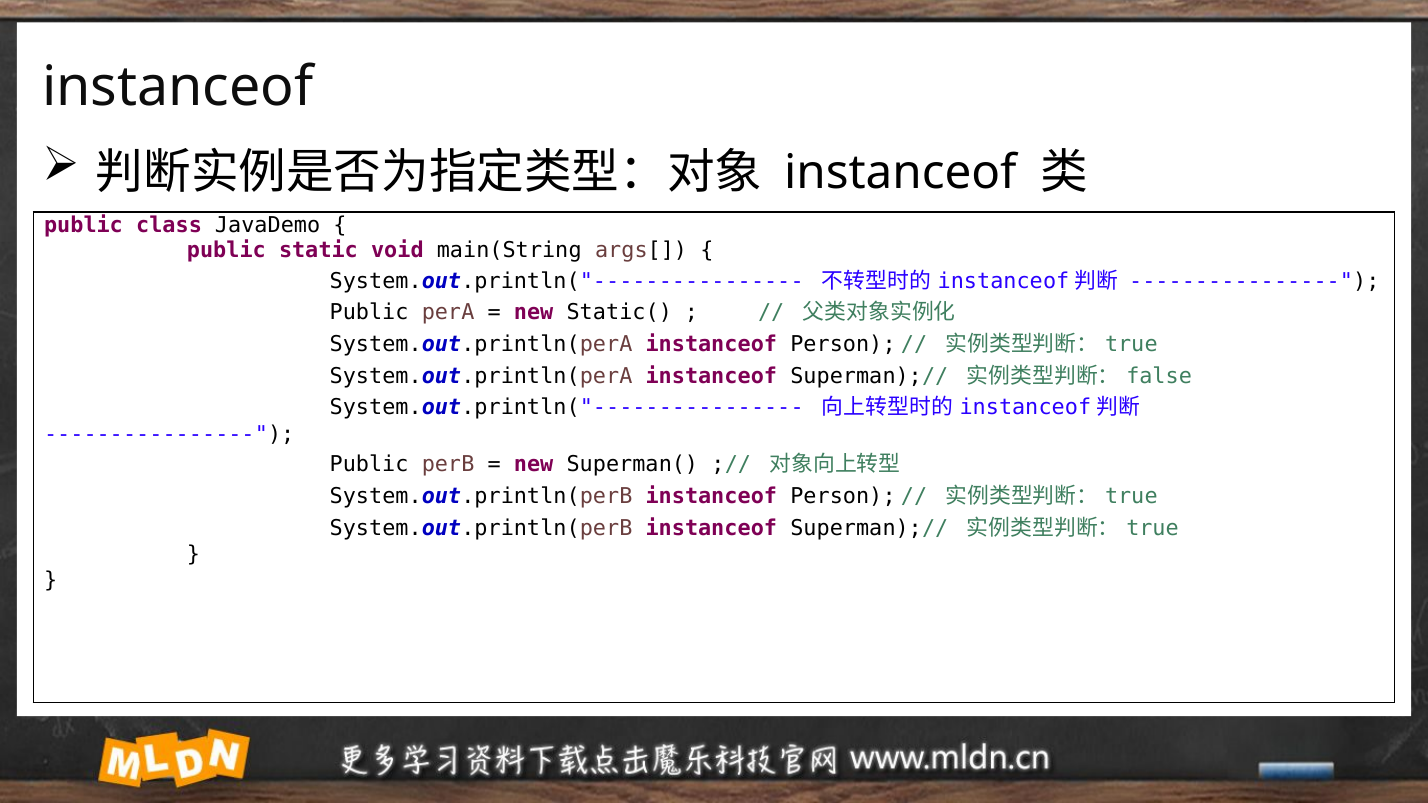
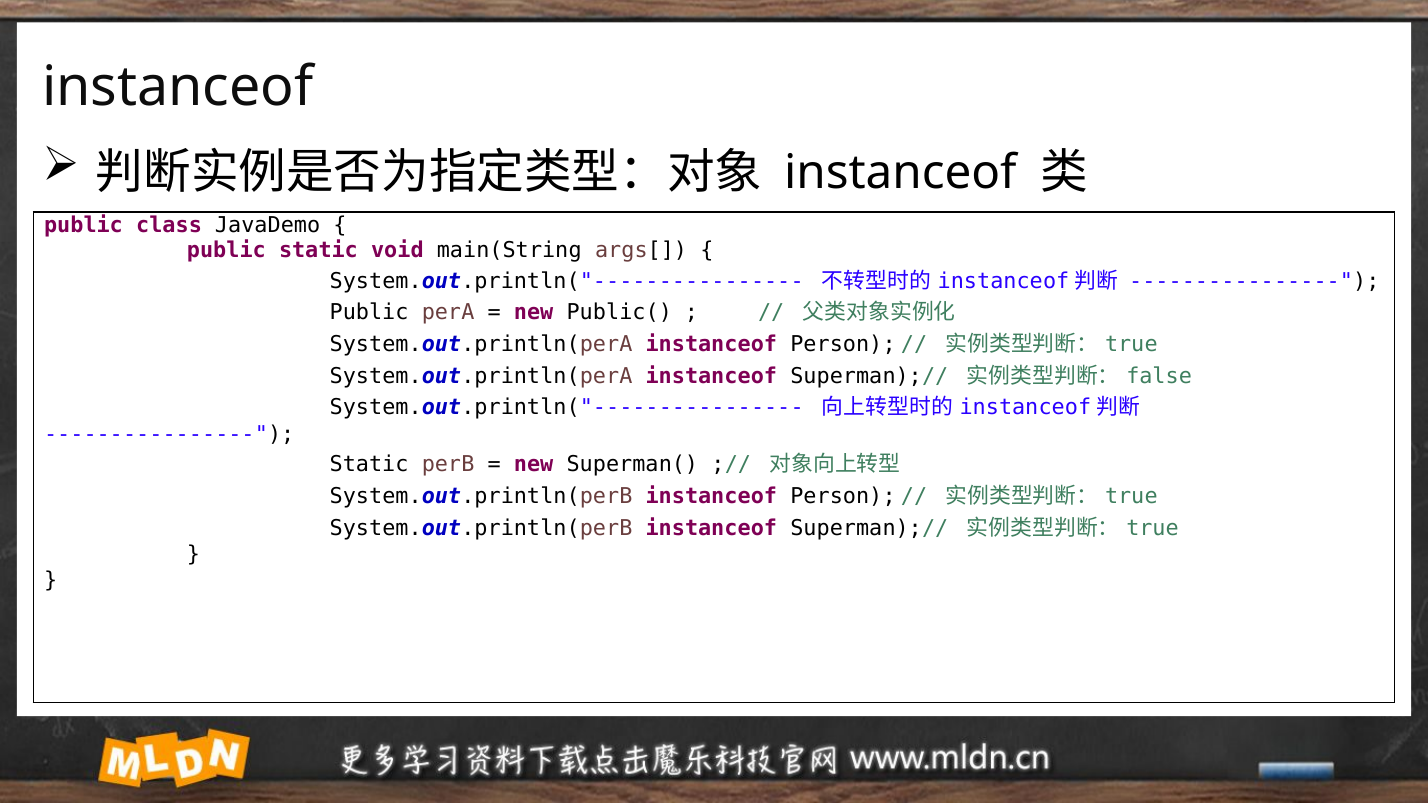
Static(: Static( -> Public(
Public at (369, 465): Public -> Static
